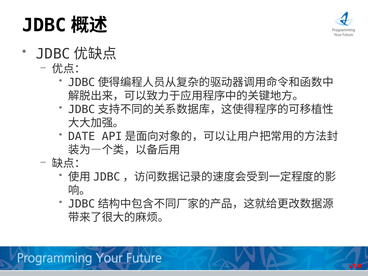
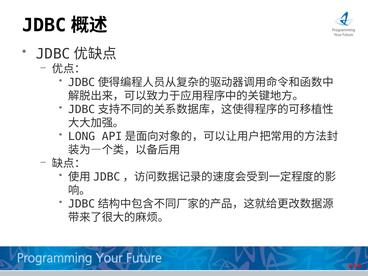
DATE: DATE -> LONG
